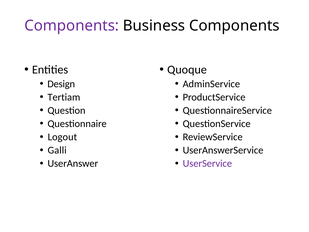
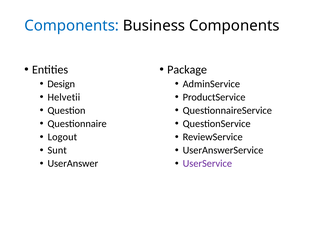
Components at (72, 26) colour: purple -> blue
Quoque: Quoque -> Package
Tertiam: Tertiam -> Helvetii
Galli: Galli -> Sunt
